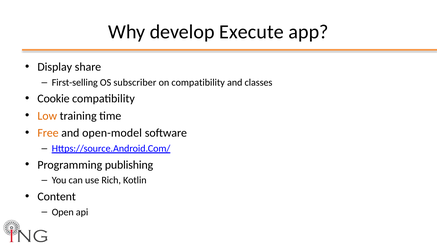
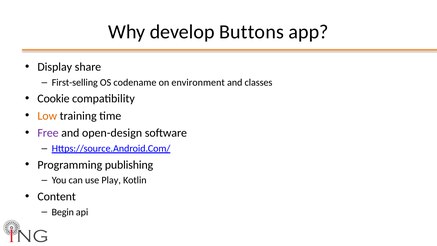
Execute: Execute -> Buttons
subscriber: subscriber -> codename
on compatibility: compatibility -> environment
Free colour: orange -> purple
open-model: open-model -> open-design
Rich: Rich -> Play
Open: Open -> Begin
